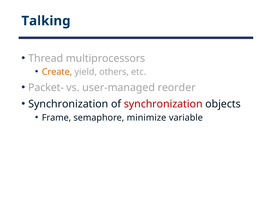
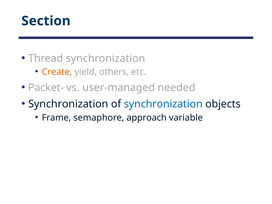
Talking: Talking -> Section
Thread multiprocessors: multiprocessors -> synchronization
reorder: reorder -> needed
synchronization at (163, 104) colour: red -> blue
minimize: minimize -> approach
